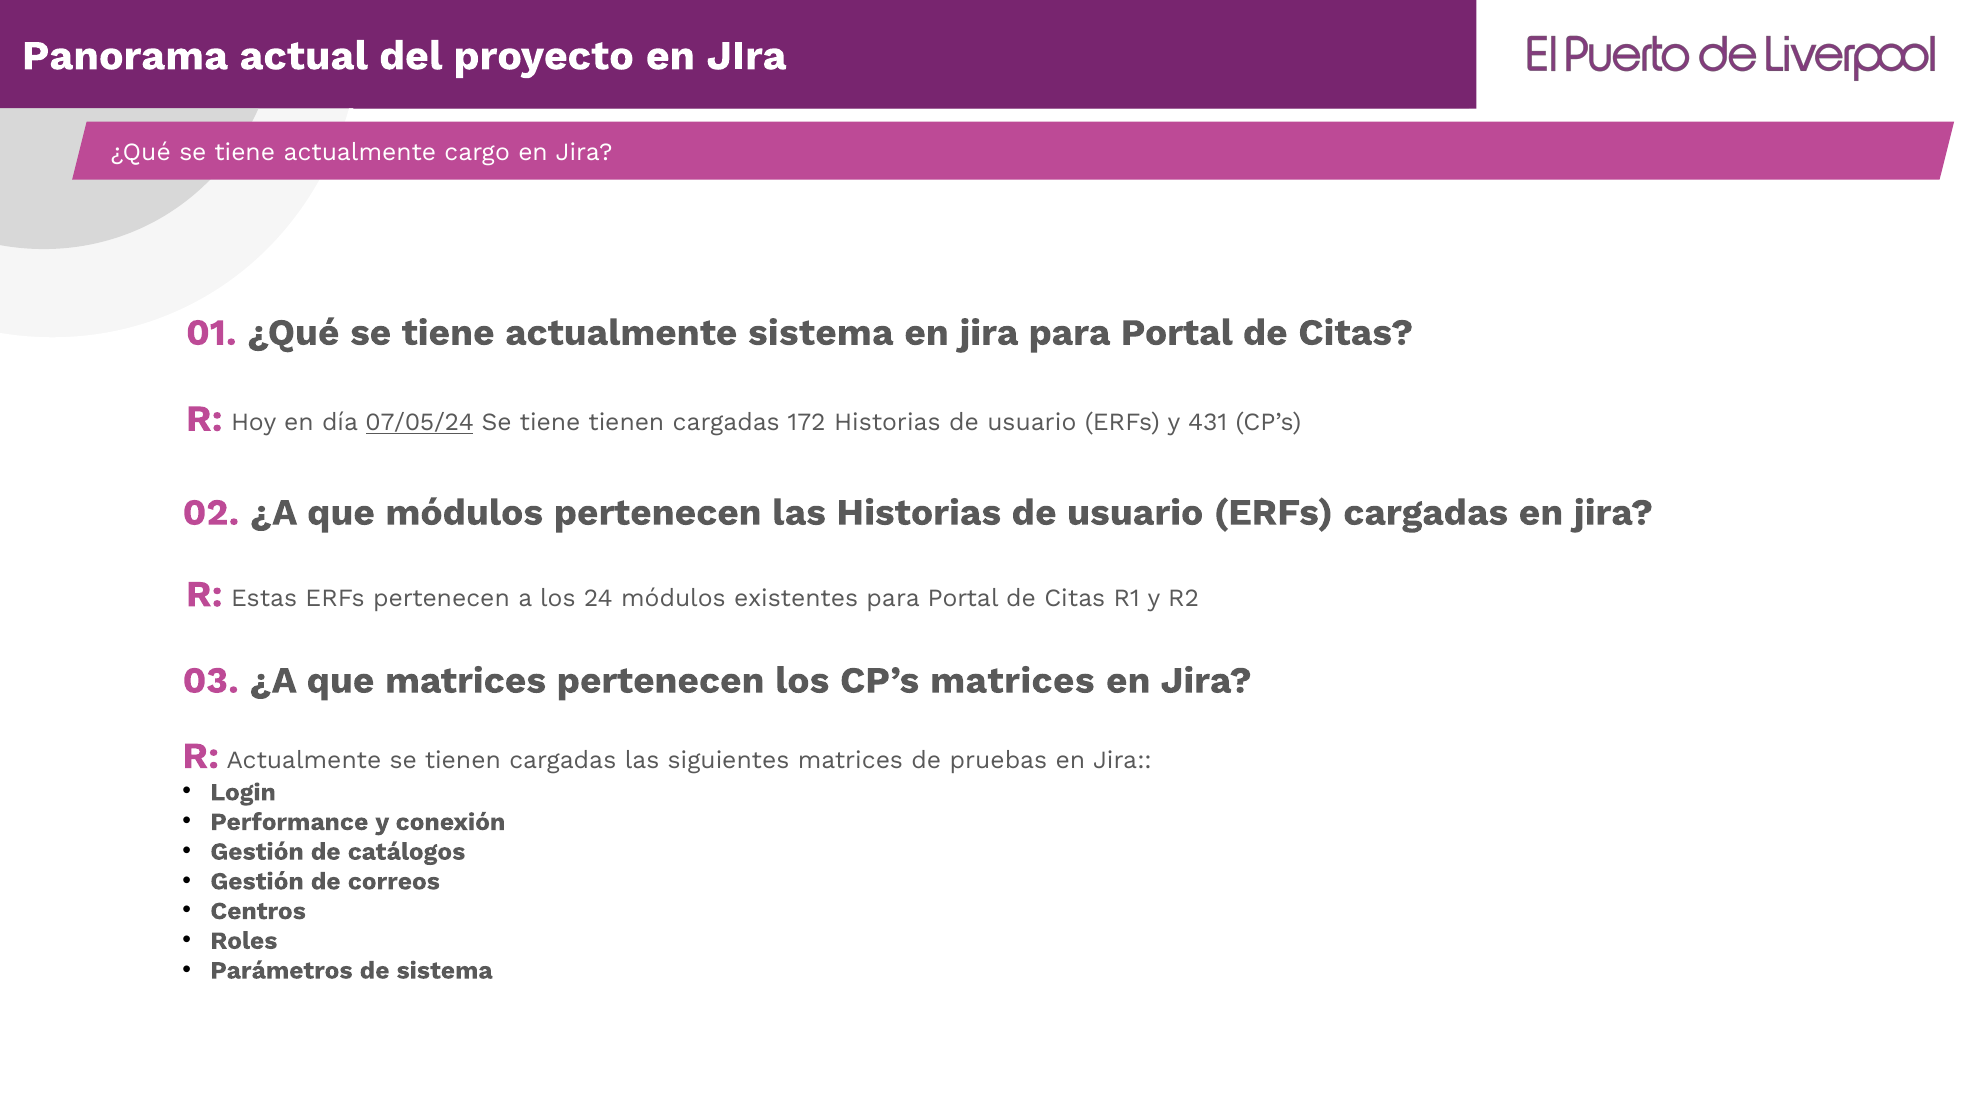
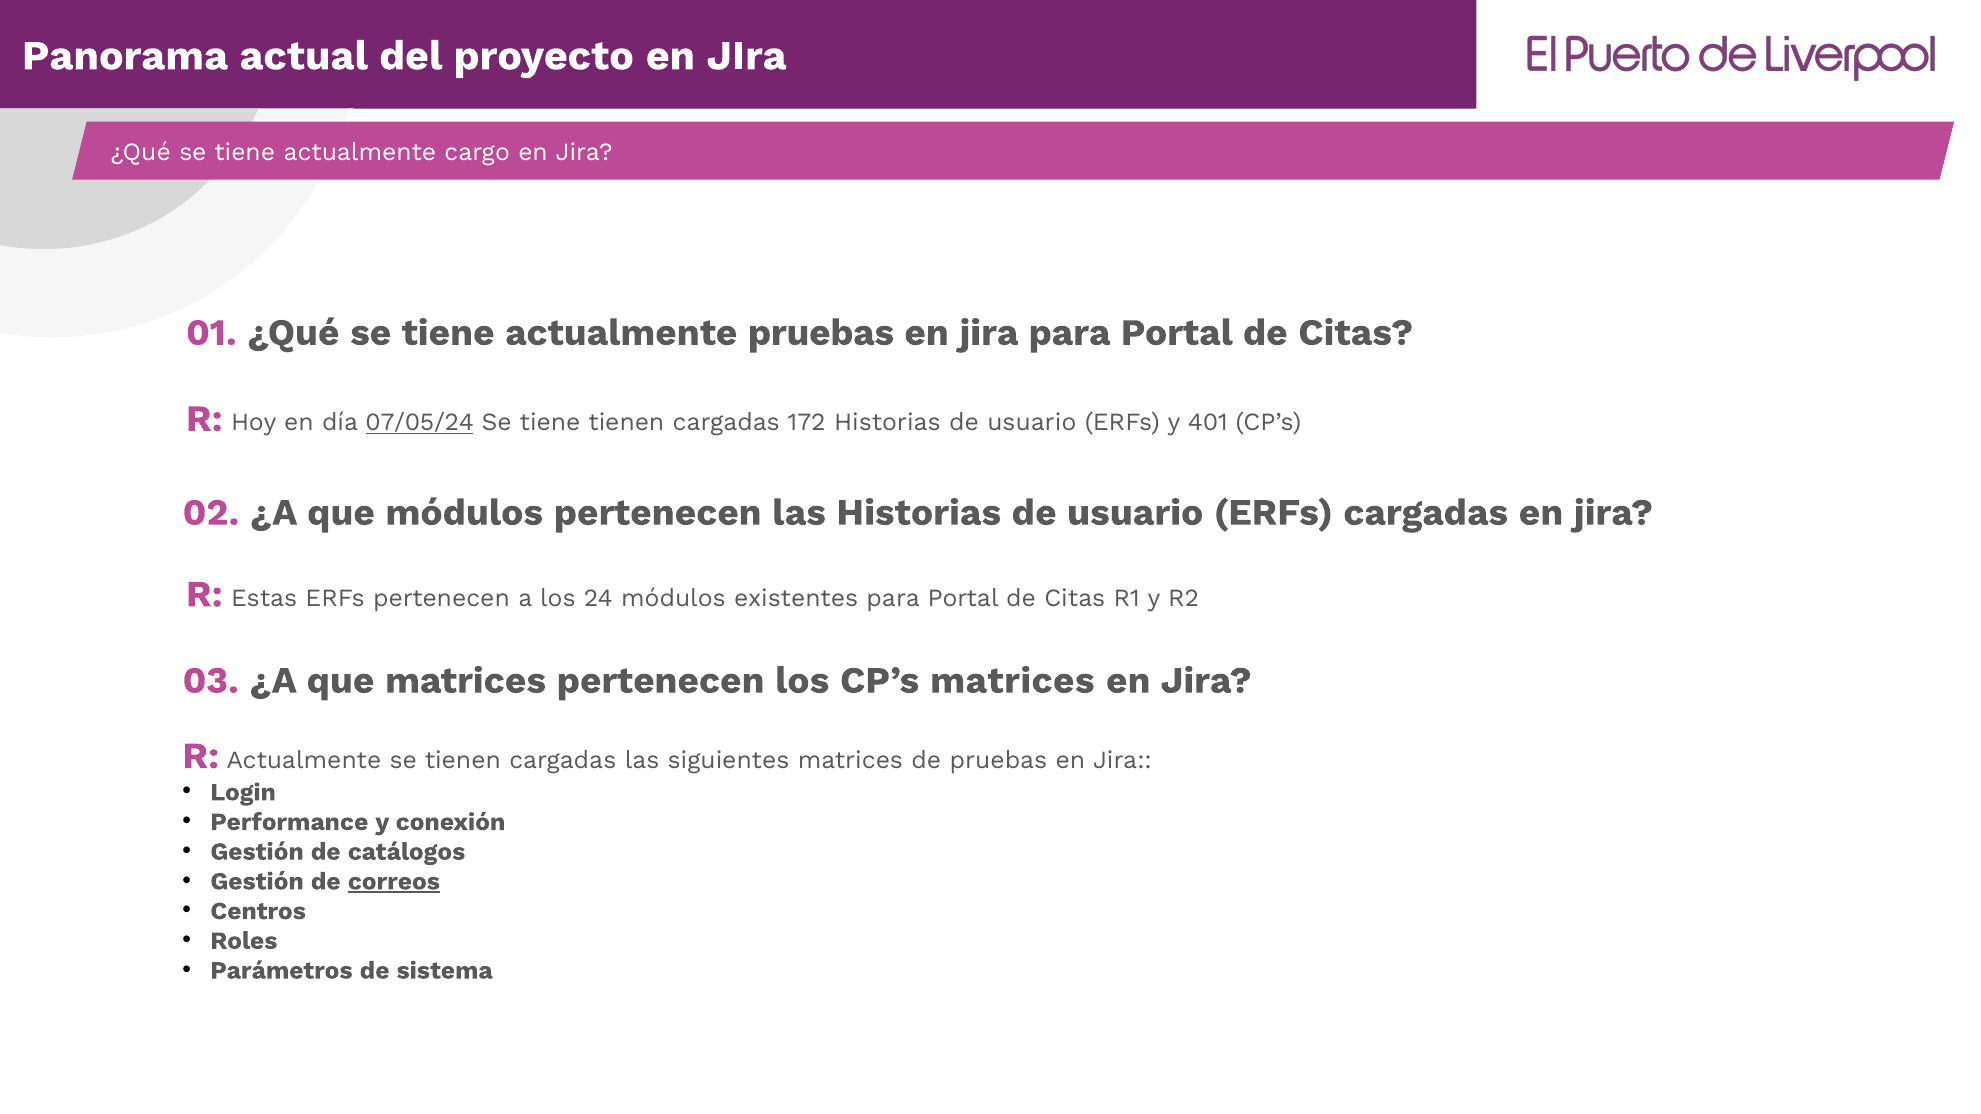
actualmente sistema: sistema -> pruebas
431: 431 -> 401
correos underline: none -> present
